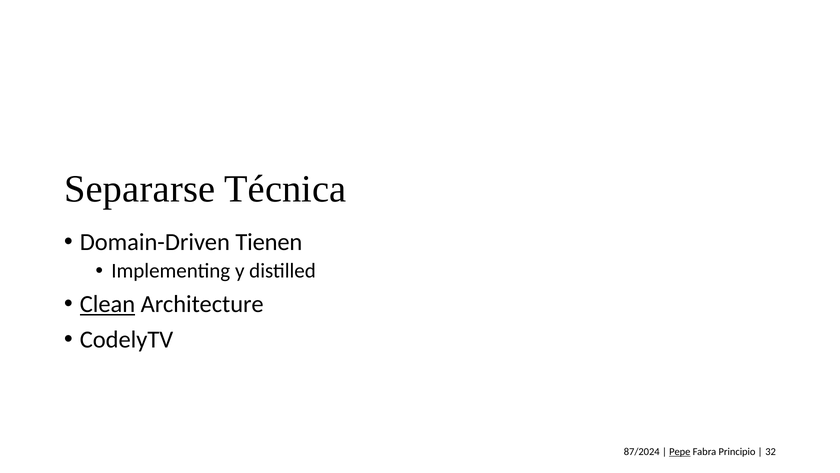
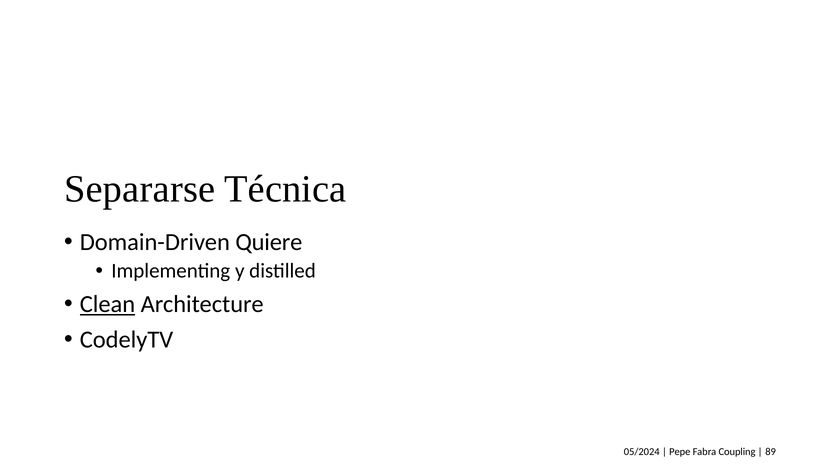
Tienen: Tienen -> Quiere
87/2024: 87/2024 -> 05/2024
Pepe underline: present -> none
Principio: Principio -> Coupling
32: 32 -> 89
